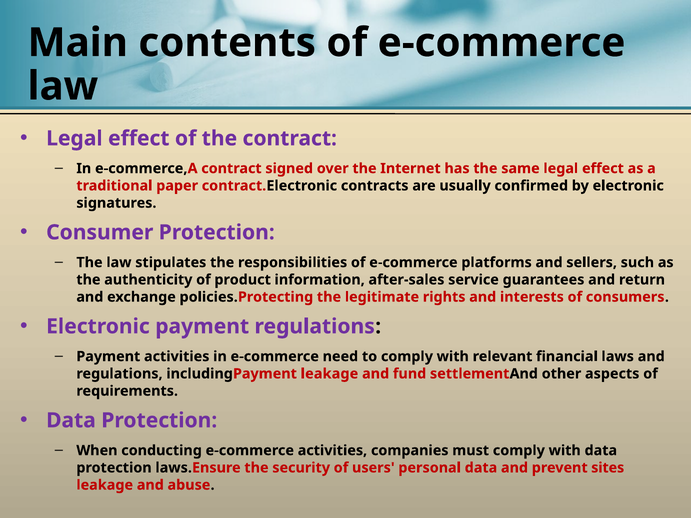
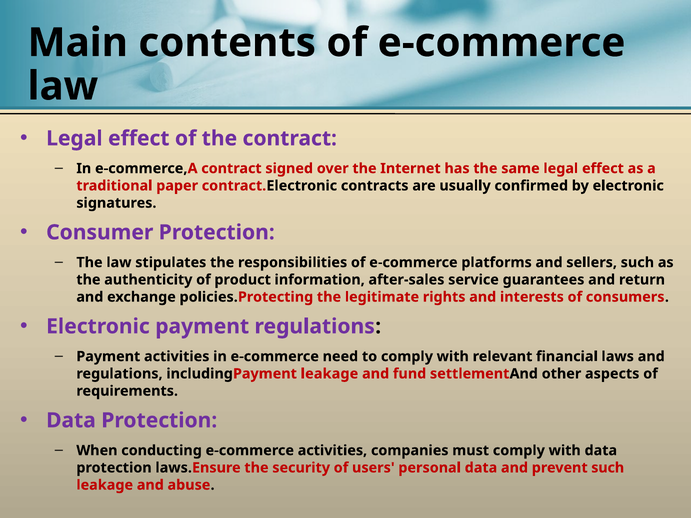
prevent sites: sites -> such
